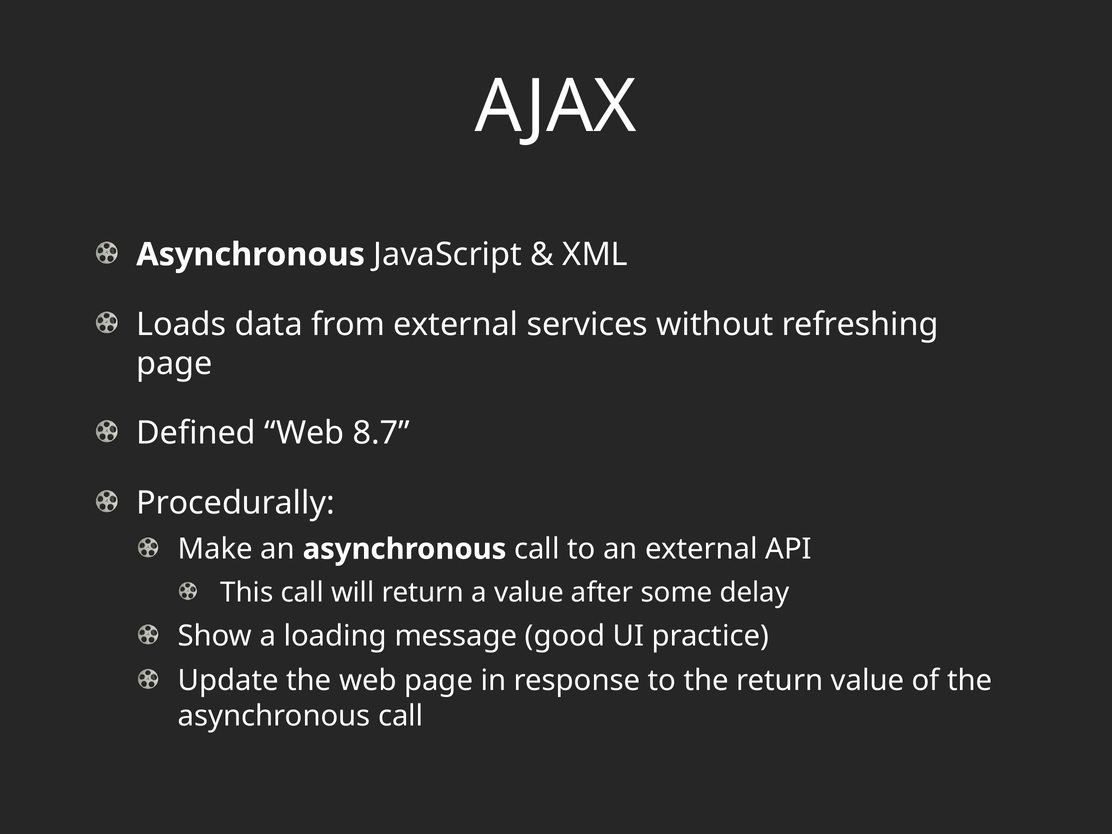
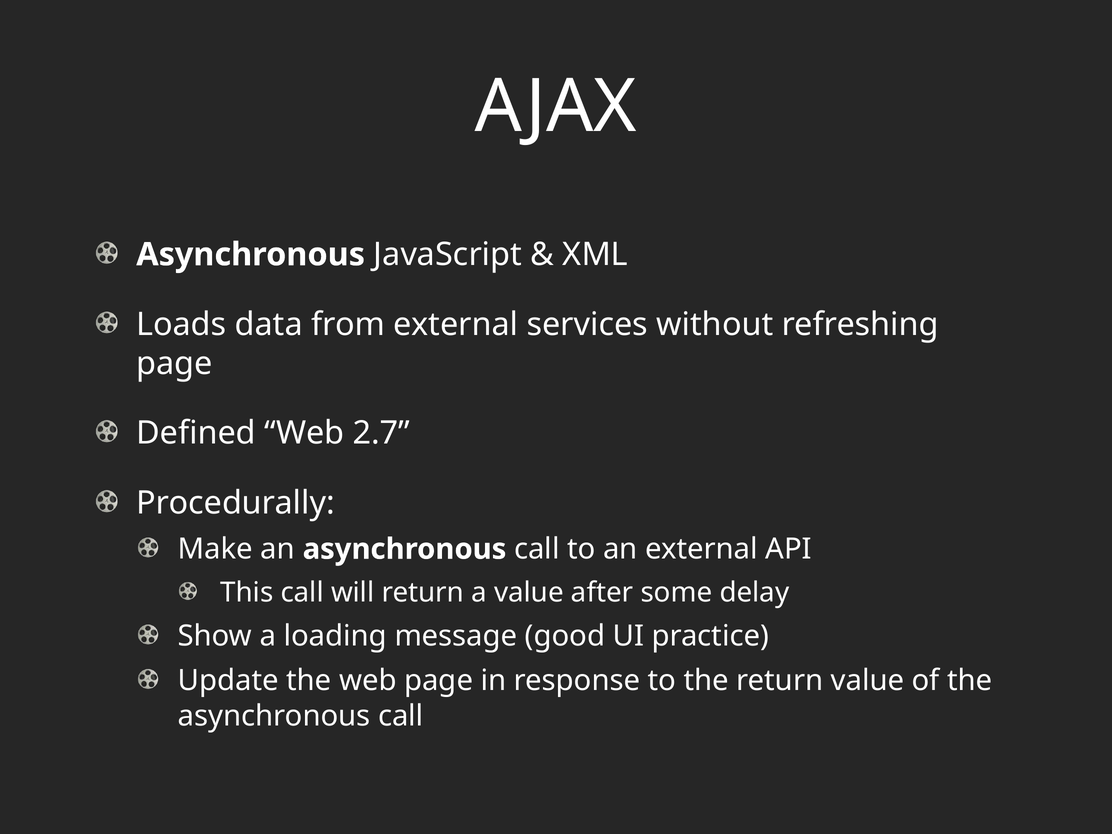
8.7: 8.7 -> 2.7
